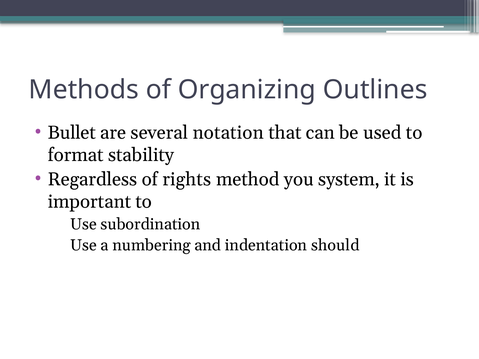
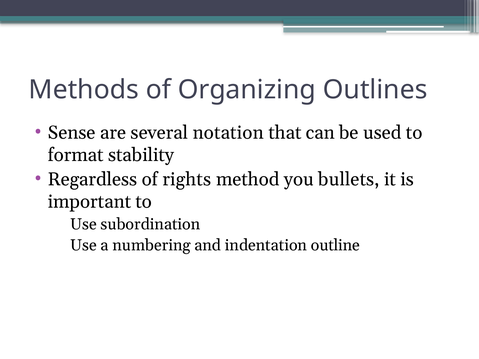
Bullet: Bullet -> Sense
system: system -> bullets
should: should -> outline
